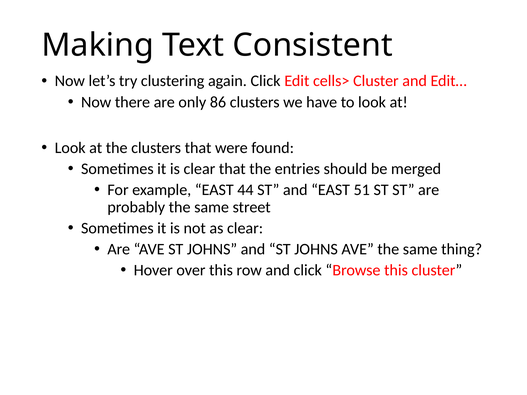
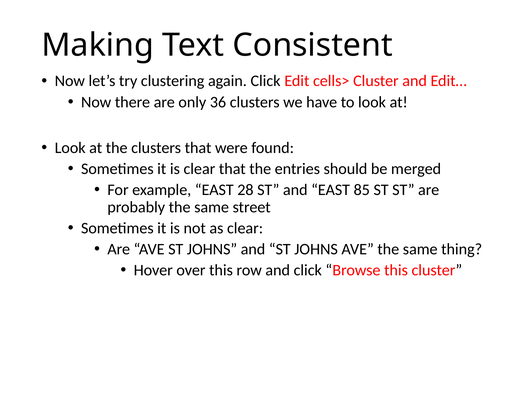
86: 86 -> 36
44: 44 -> 28
51: 51 -> 85
